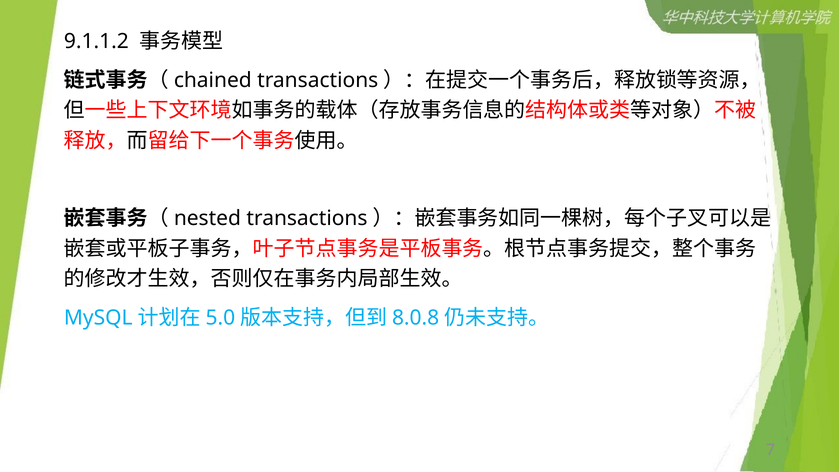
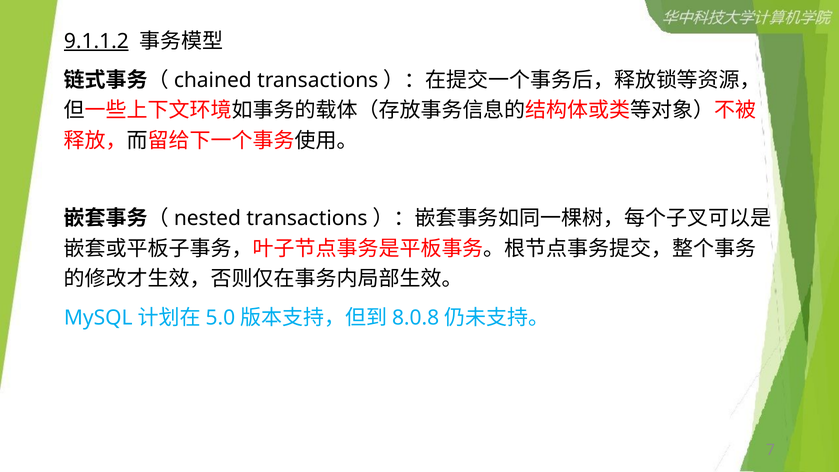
9.1.1.2 underline: none -> present
